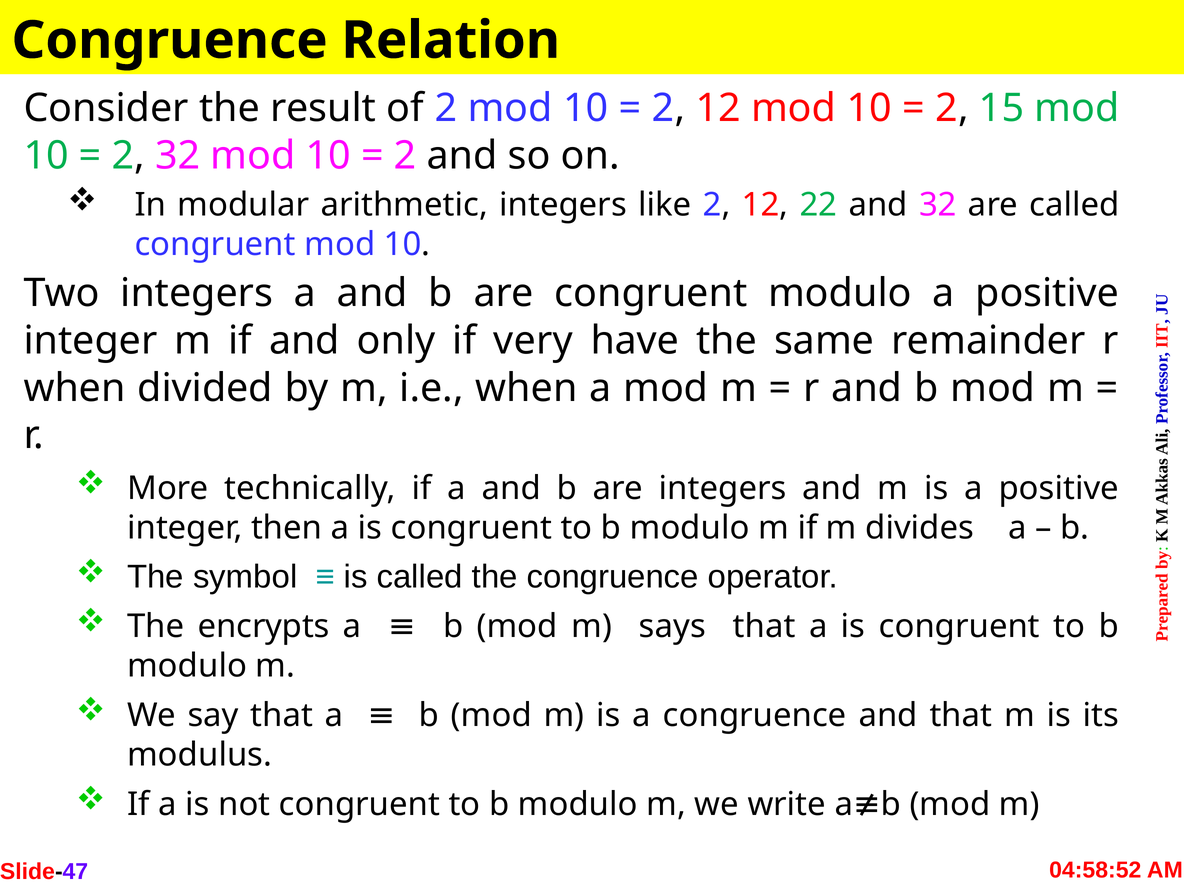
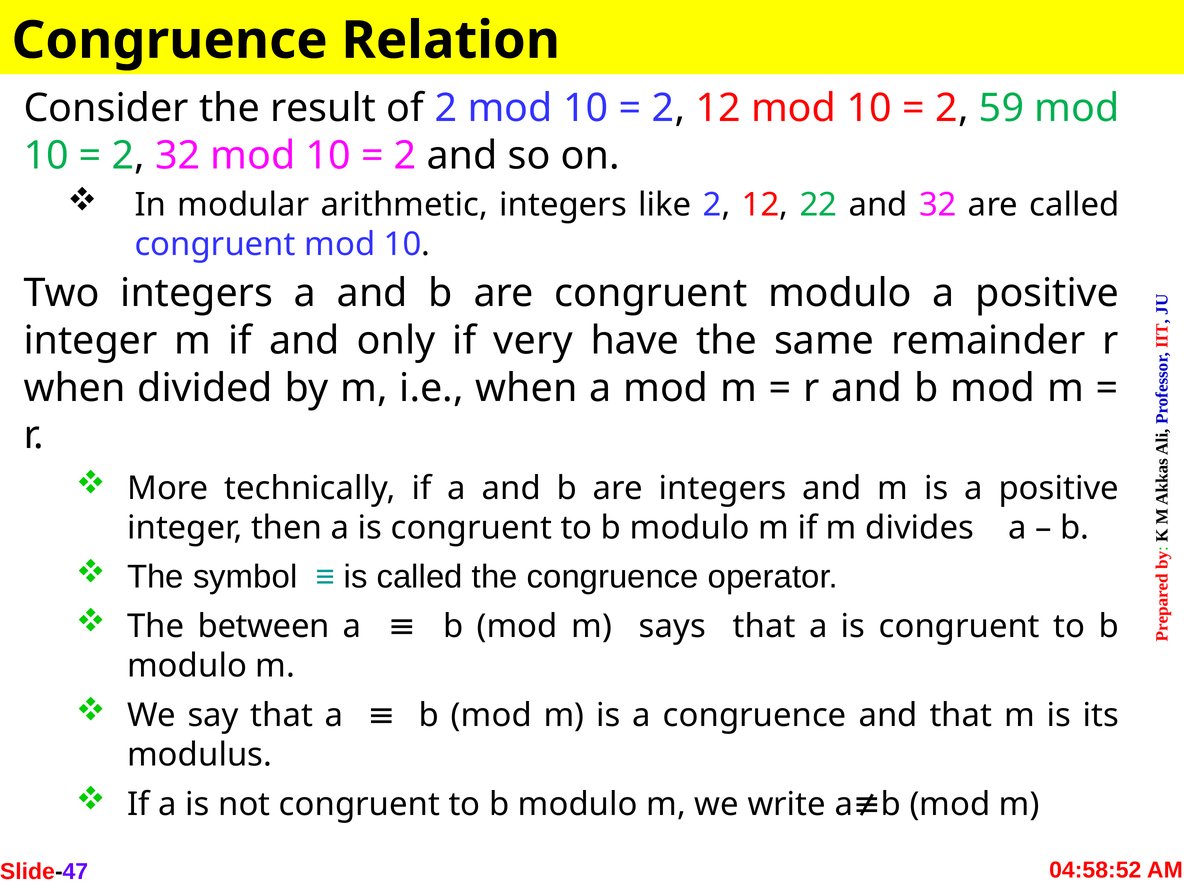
15: 15 -> 59
encrypts: encrypts -> between
